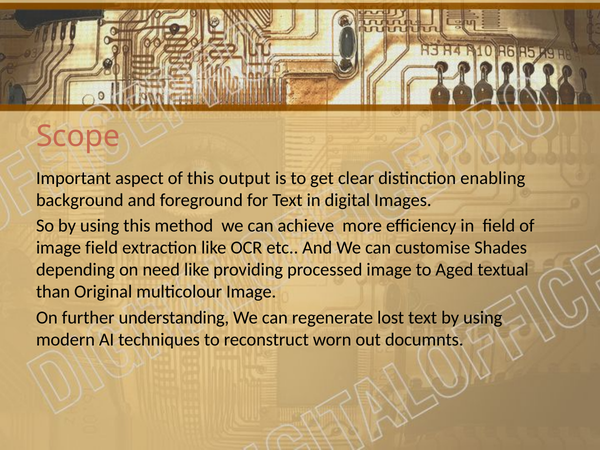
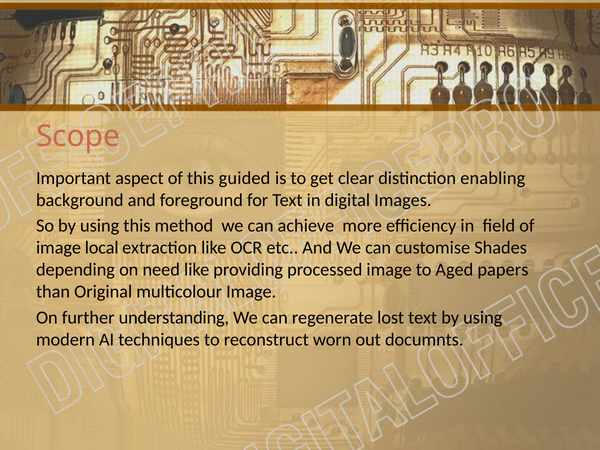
output: output -> guided
image field: field -> local
textual: textual -> papers
